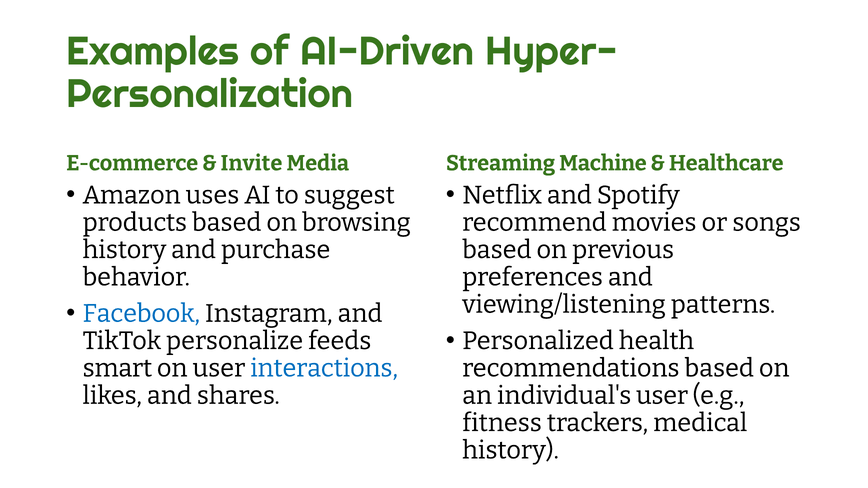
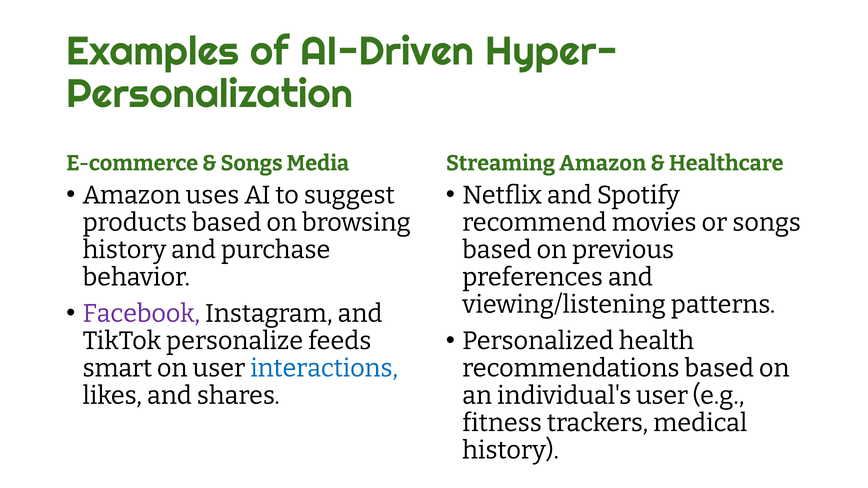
Invite at (251, 163): Invite -> Songs
Streaming Machine: Machine -> Amazon
Facebook colour: blue -> purple
